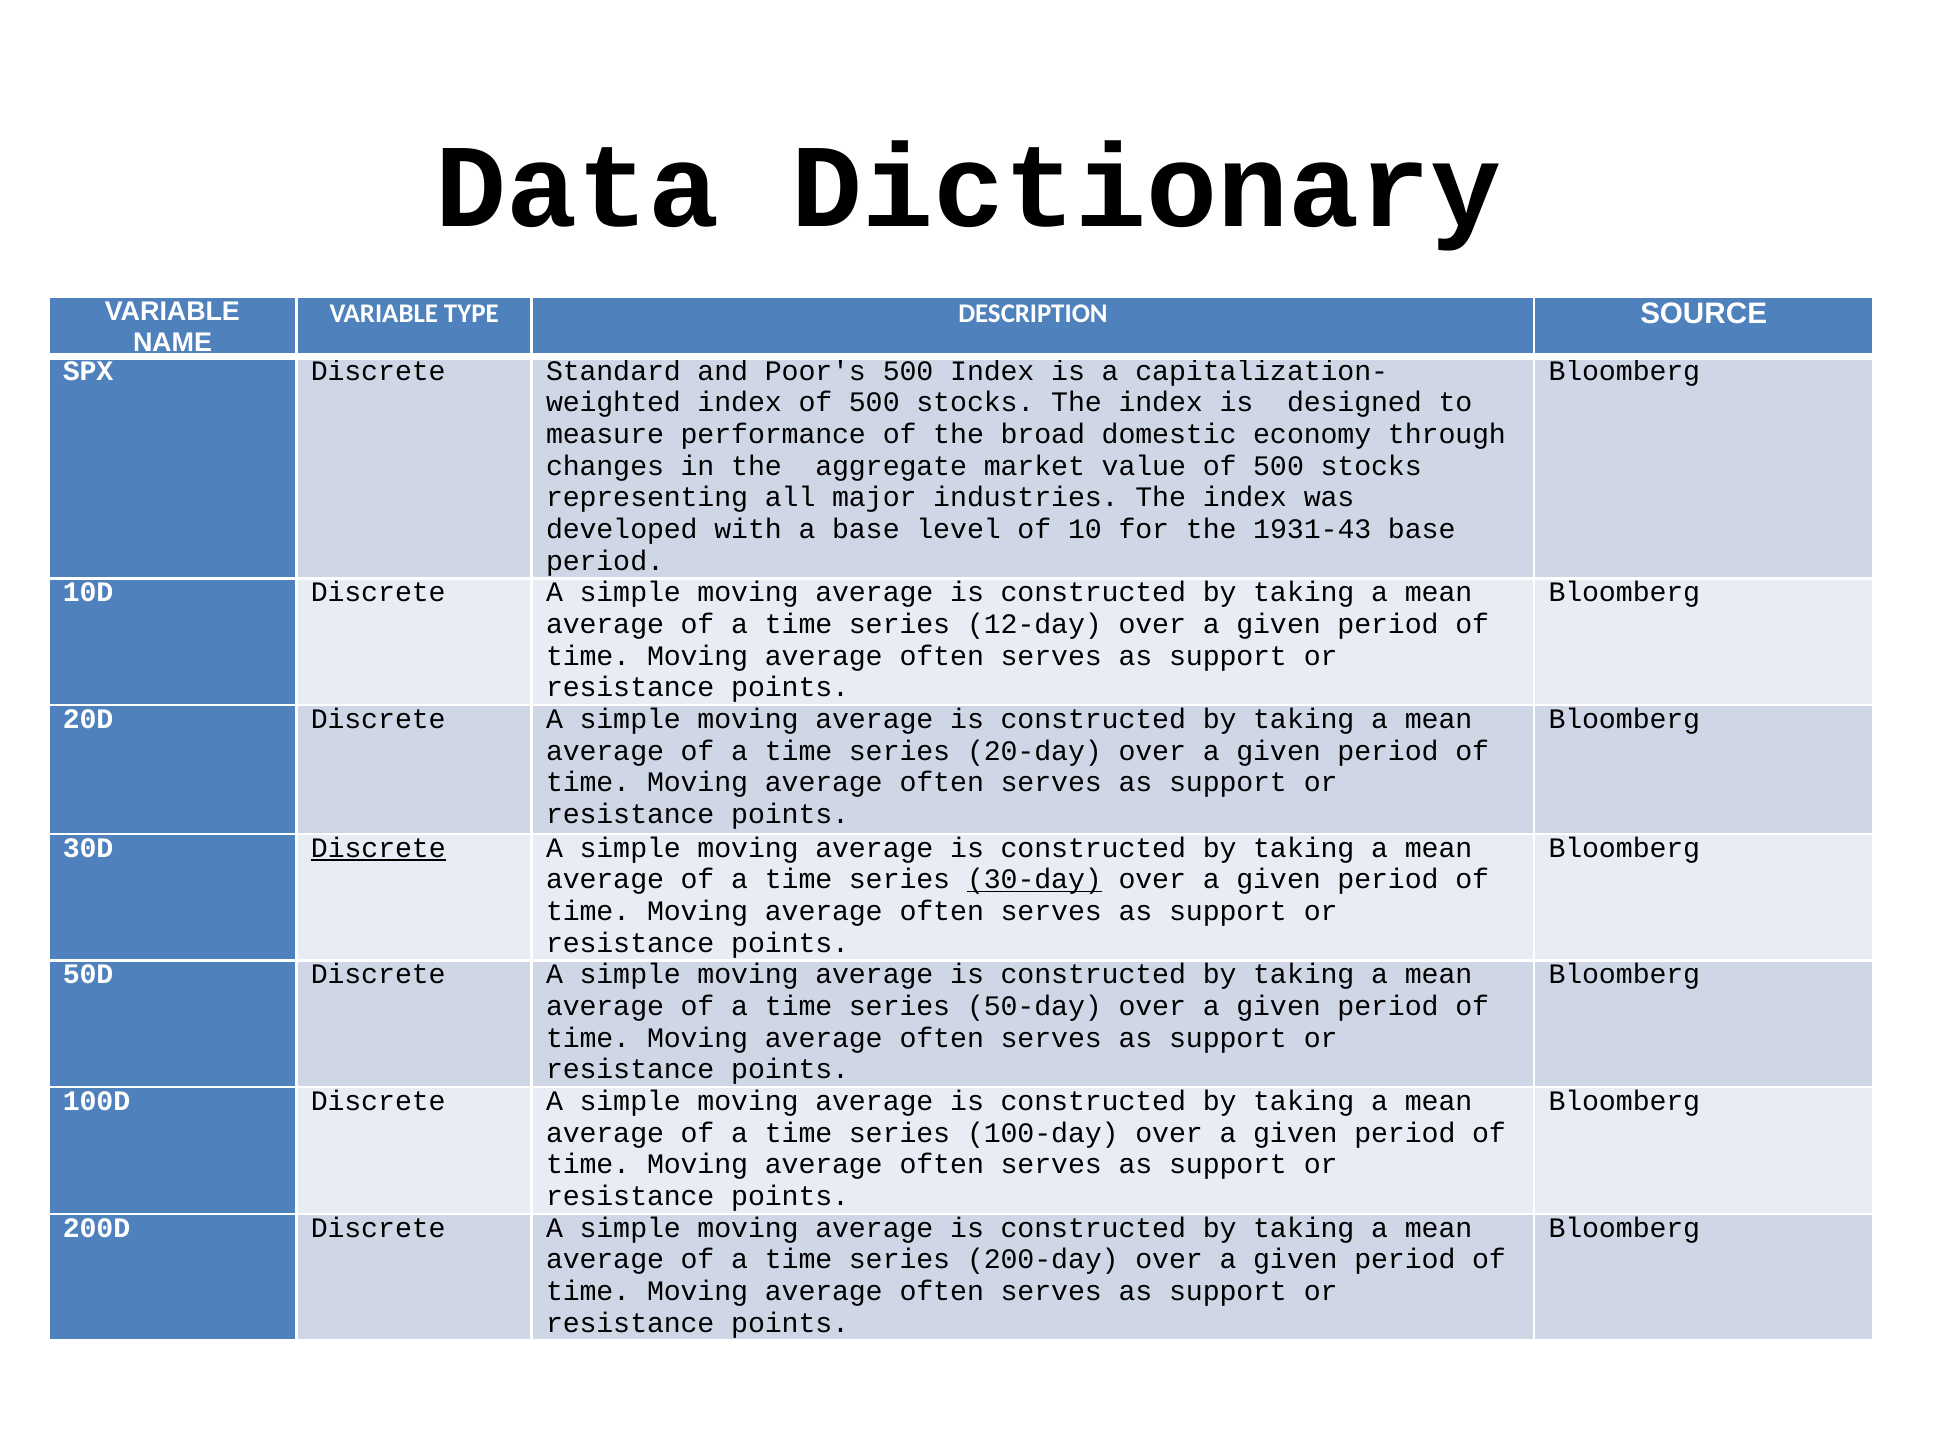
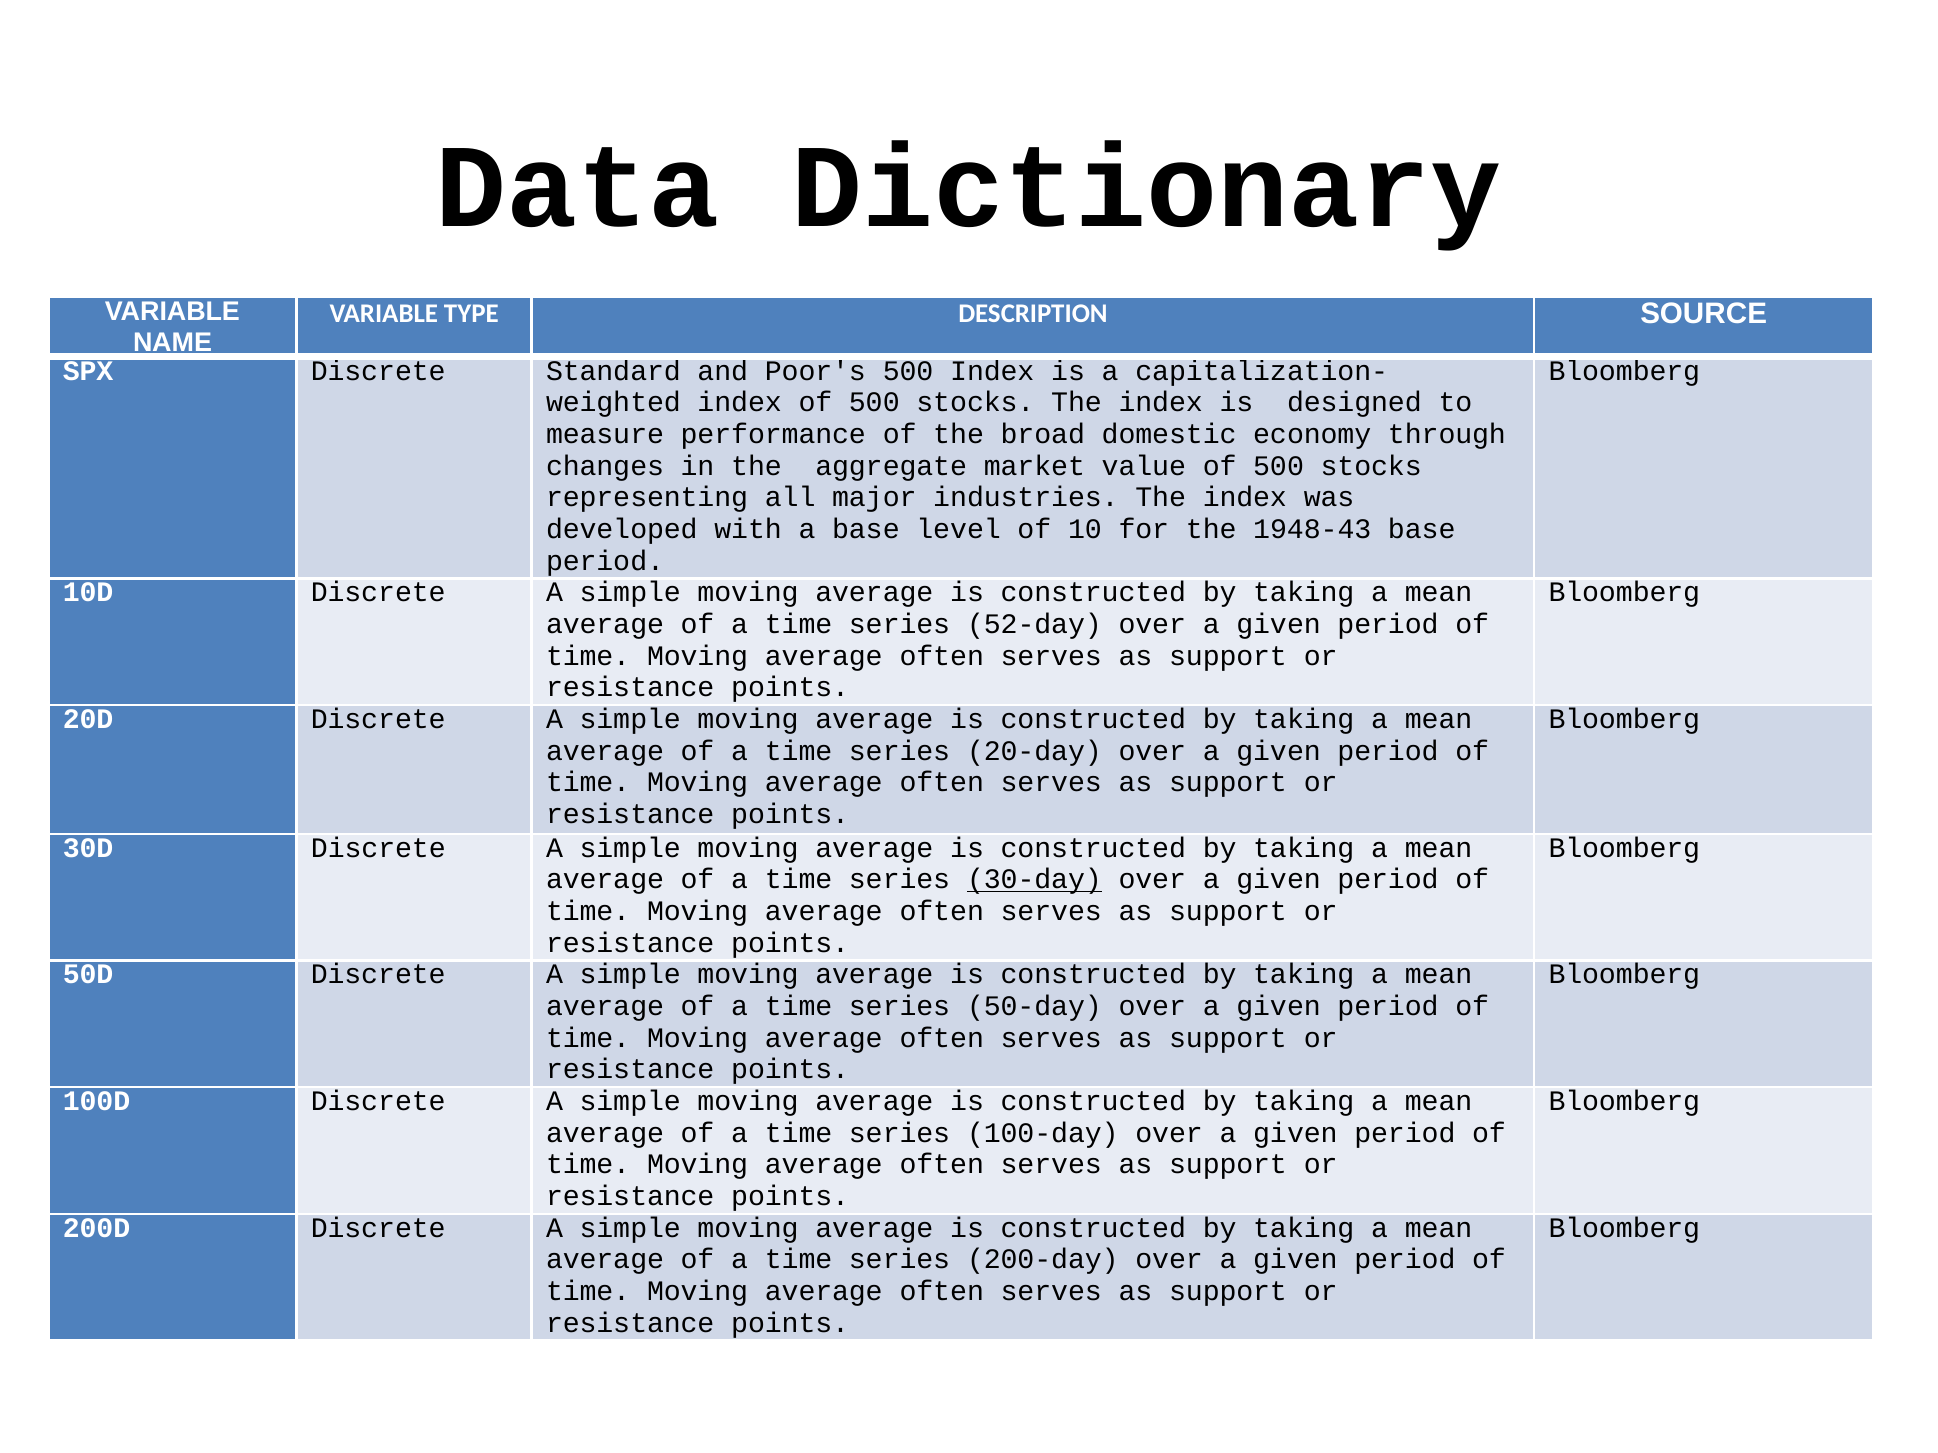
1931-43: 1931-43 -> 1948-43
12-day: 12-day -> 52-day
Discrete at (378, 848) underline: present -> none
